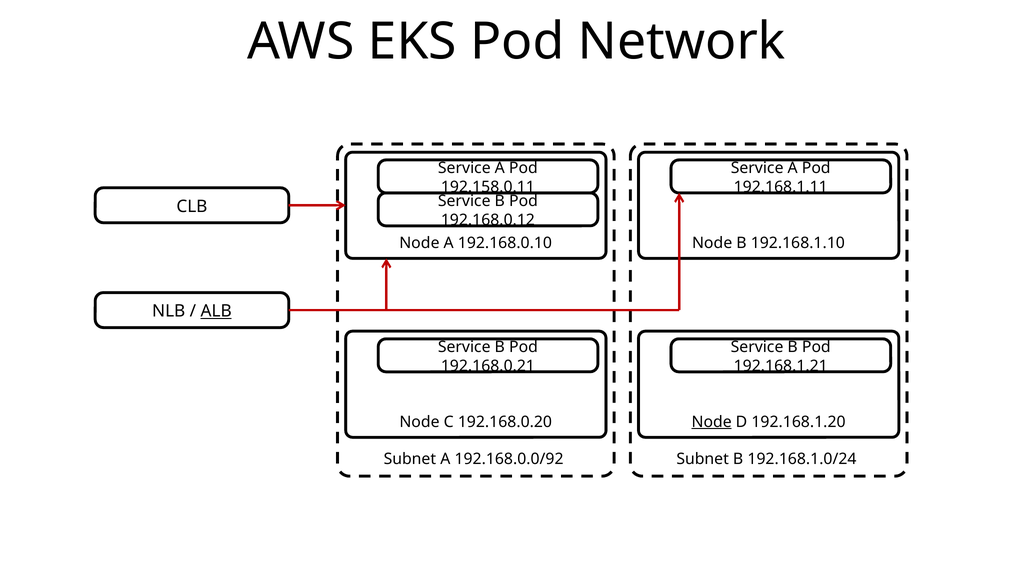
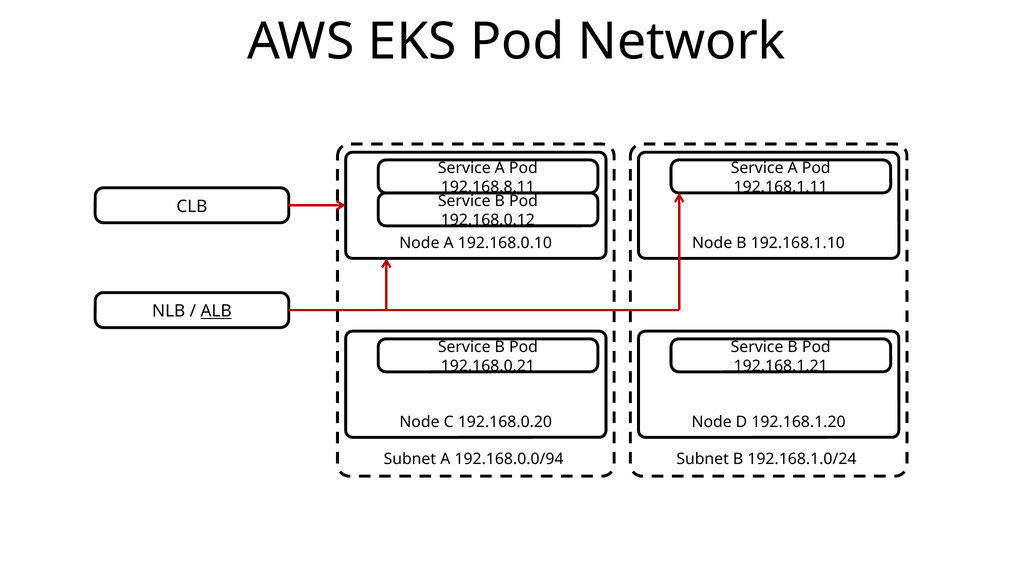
192.158.0.11: 192.158.0.11 -> 192.168.8.11
Node at (712, 422) underline: present -> none
192.168.0.0/92: 192.168.0.0/92 -> 192.168.0.0/94
